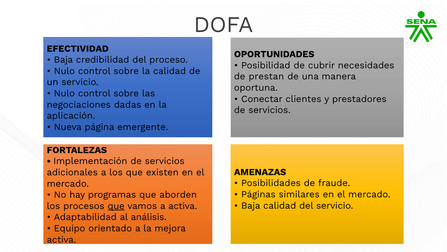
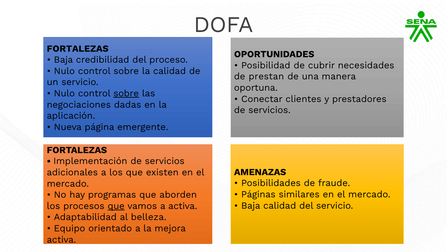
EFECTIVIDAD at (78, 48): EFECTIVIDAD -> FORTALEZAS
sobre at (126, 93) underline: none -> present
análisis: análisis -> belleza
